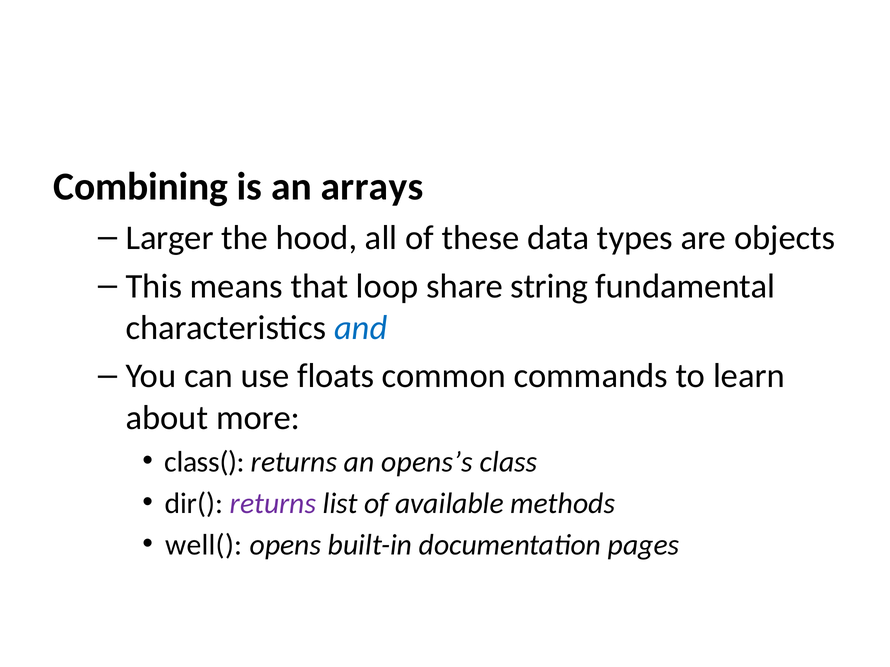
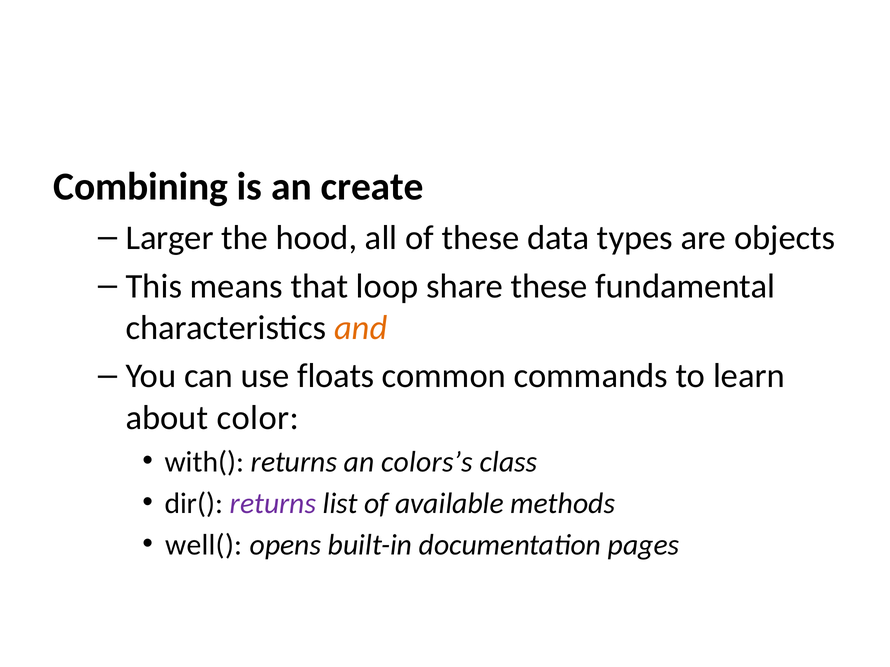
arrays: arrays -> create
share string: string -> these
and colour: blue -> orange
more: more -> color
class(: class( -> with(
opens’s: opens’s -> colors’s
